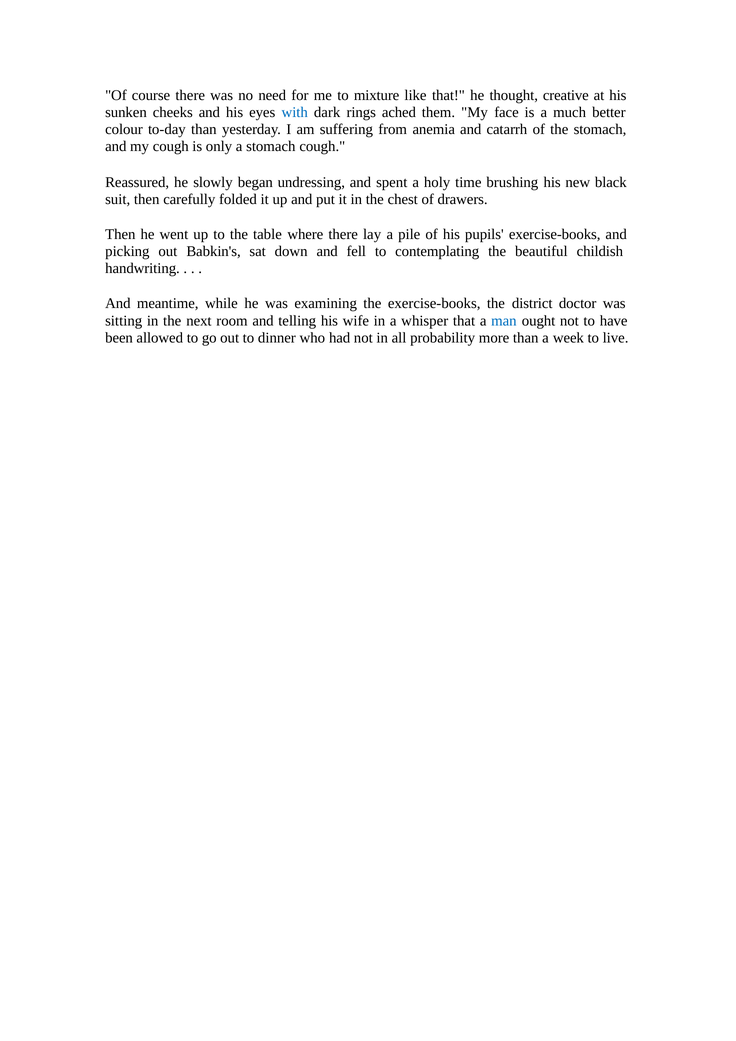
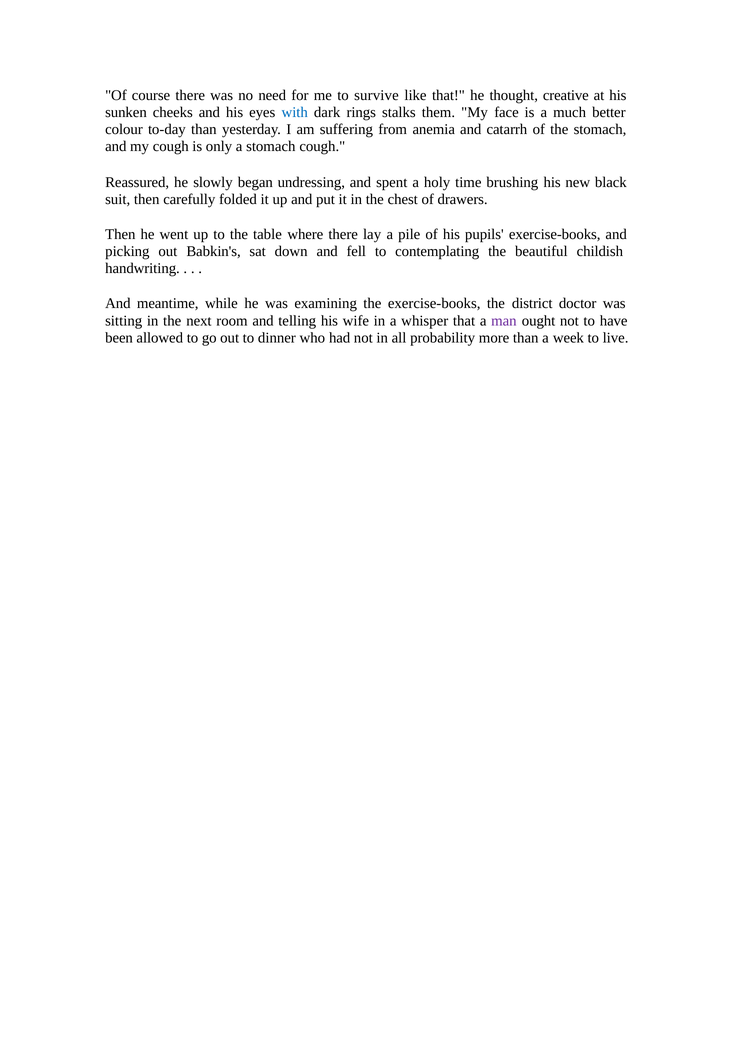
mixture: mixture -> survive
ached: ached -> stalks
man colour: blue -> purple
